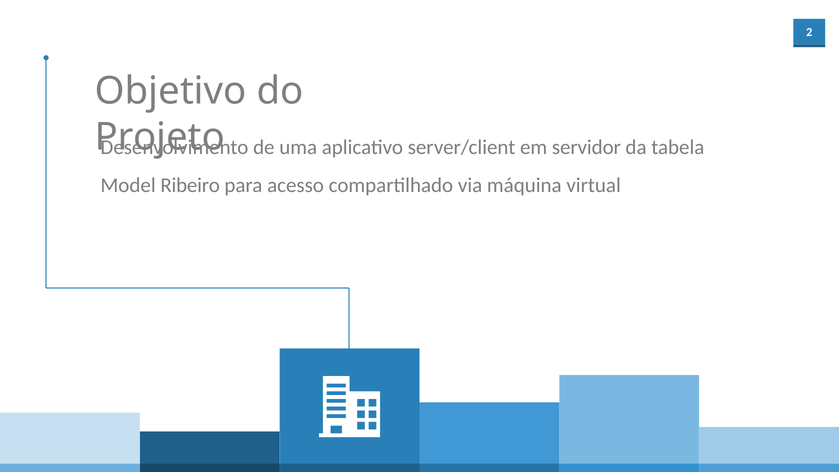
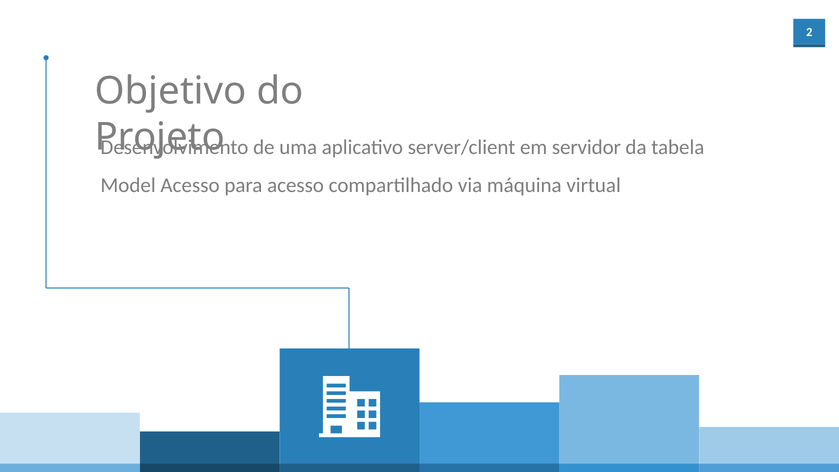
Model Ribeiro: Ribeiro -> Acesso
